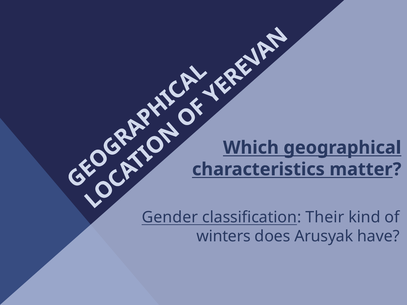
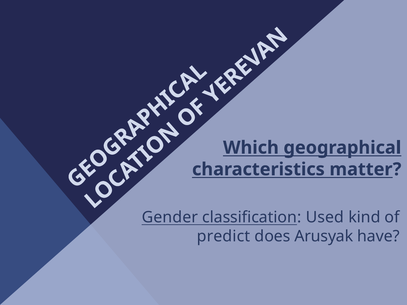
Their: Their -> Used
winters: winters -> predict
